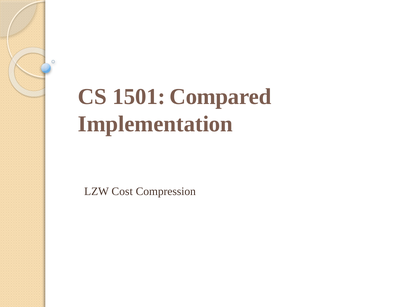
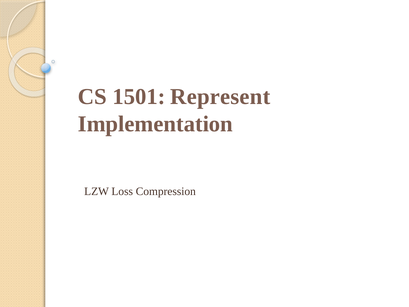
Compared: Compared -> Represent
Cost: Cost -> Loss
